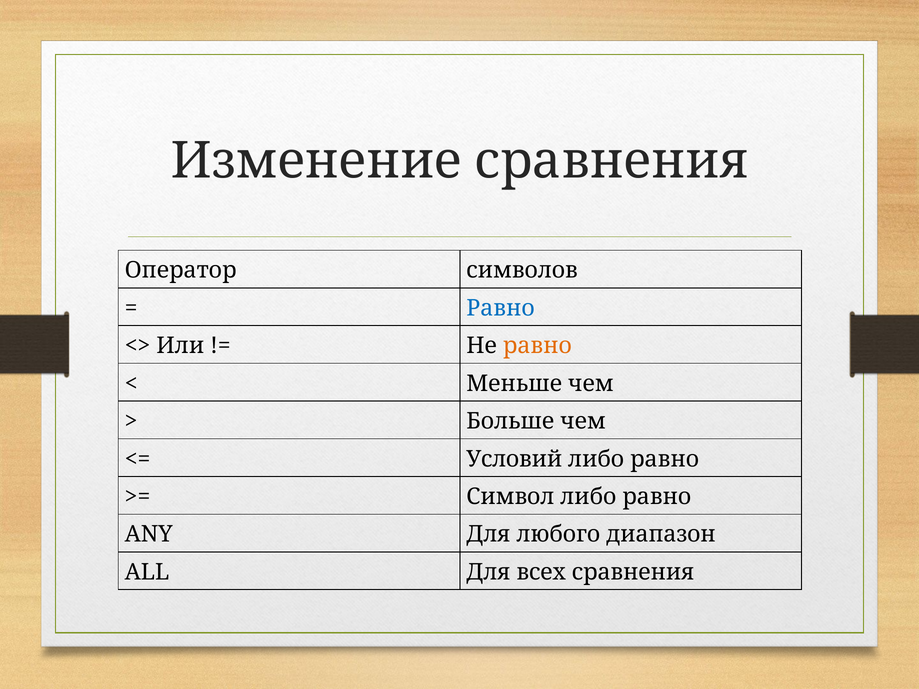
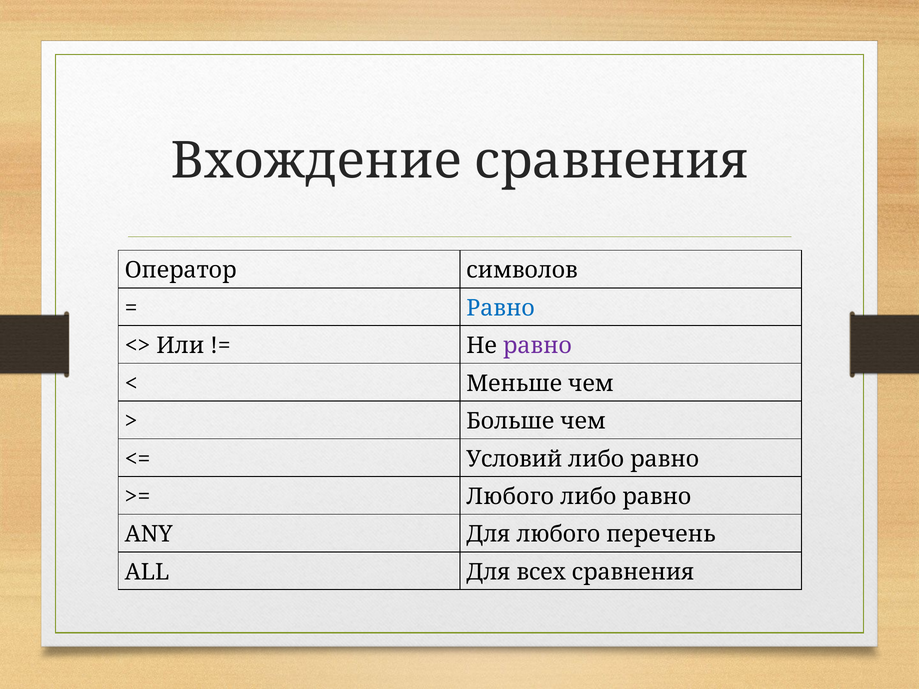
Изменение: Изменение -> Вхождение
равно at (537, 346) colour: orange -> purple
Символ at (510, 497): Символ -> Любого
диапазон: диапазон -> перечень
